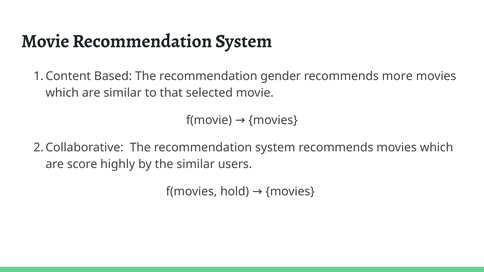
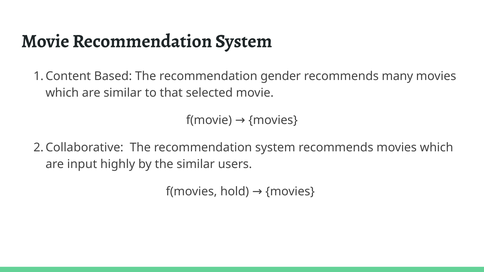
more: more -> many
score: score -> input
